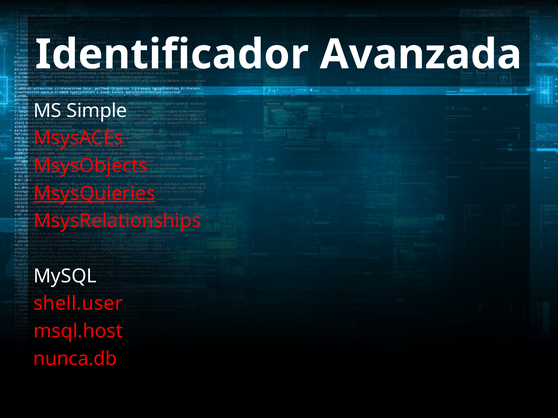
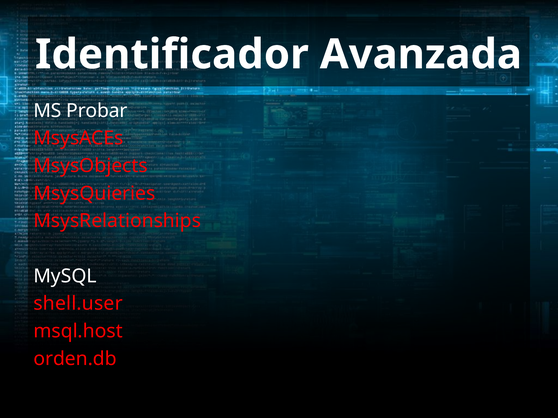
Simple: Simple -> Probar
MsysQuieries underline: present -> none
nunca.db: nunca.db -> orden.db
